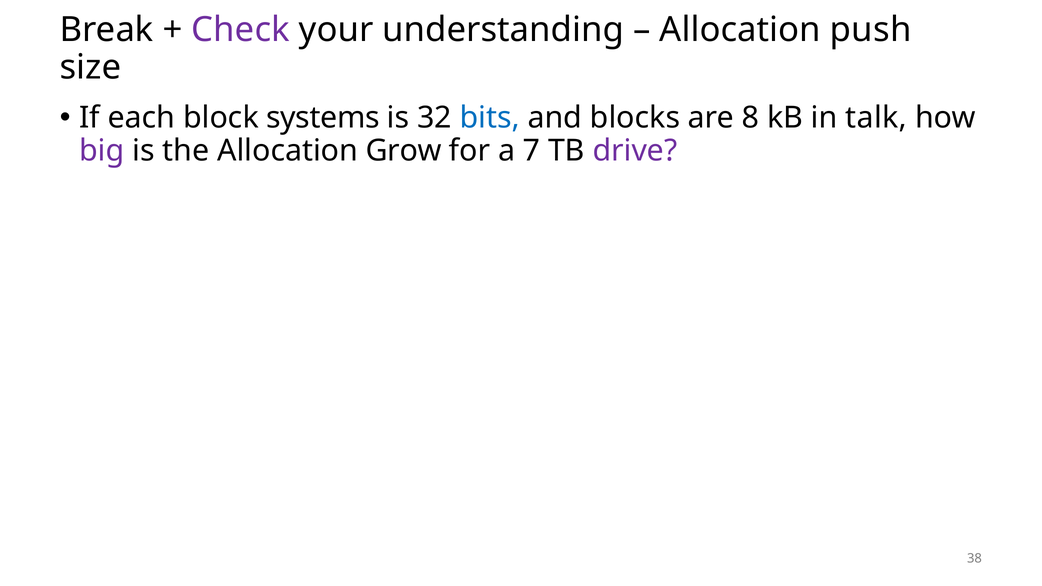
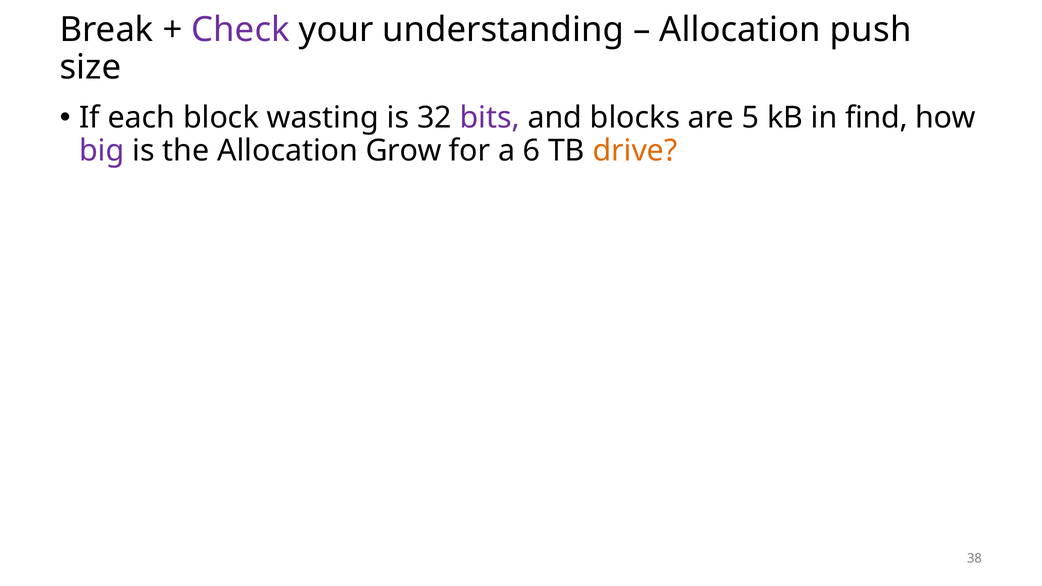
systems: systems -> wasting
bits colour: blue -> purple
8: 8 -> 5
talk: talk -> find
7: 7 -> 6
drive colour: purple -> orange
